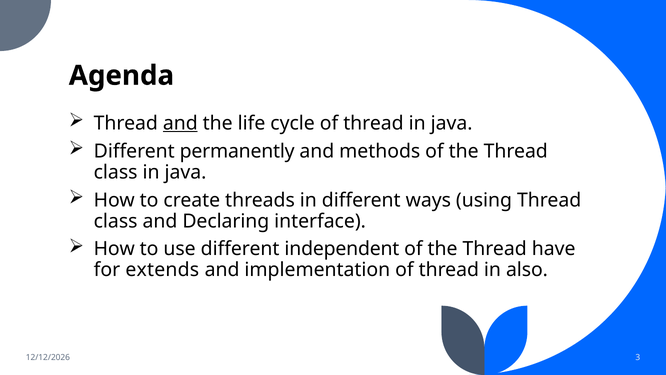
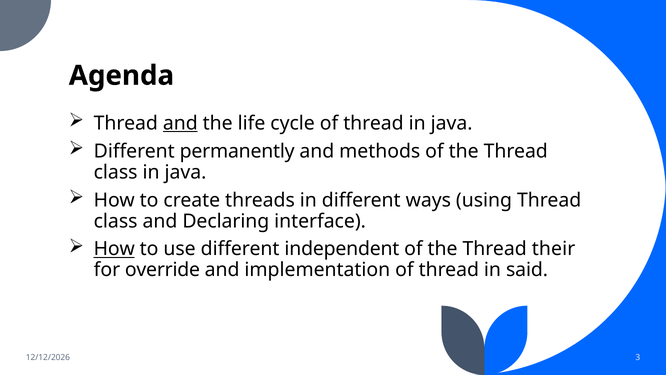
How at (114, 249) underline: none -> present
have: have -> their
extends: extends -> override
also: also -> said
